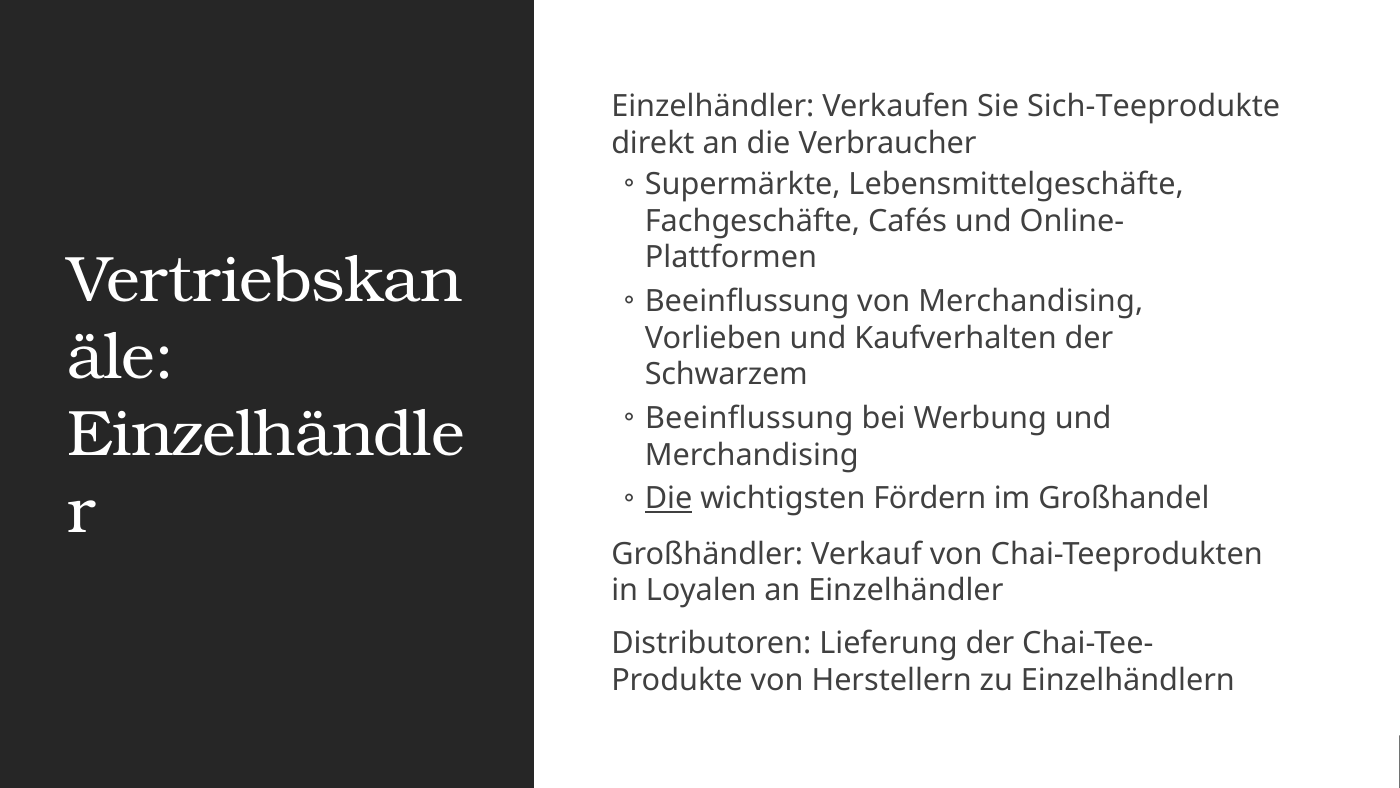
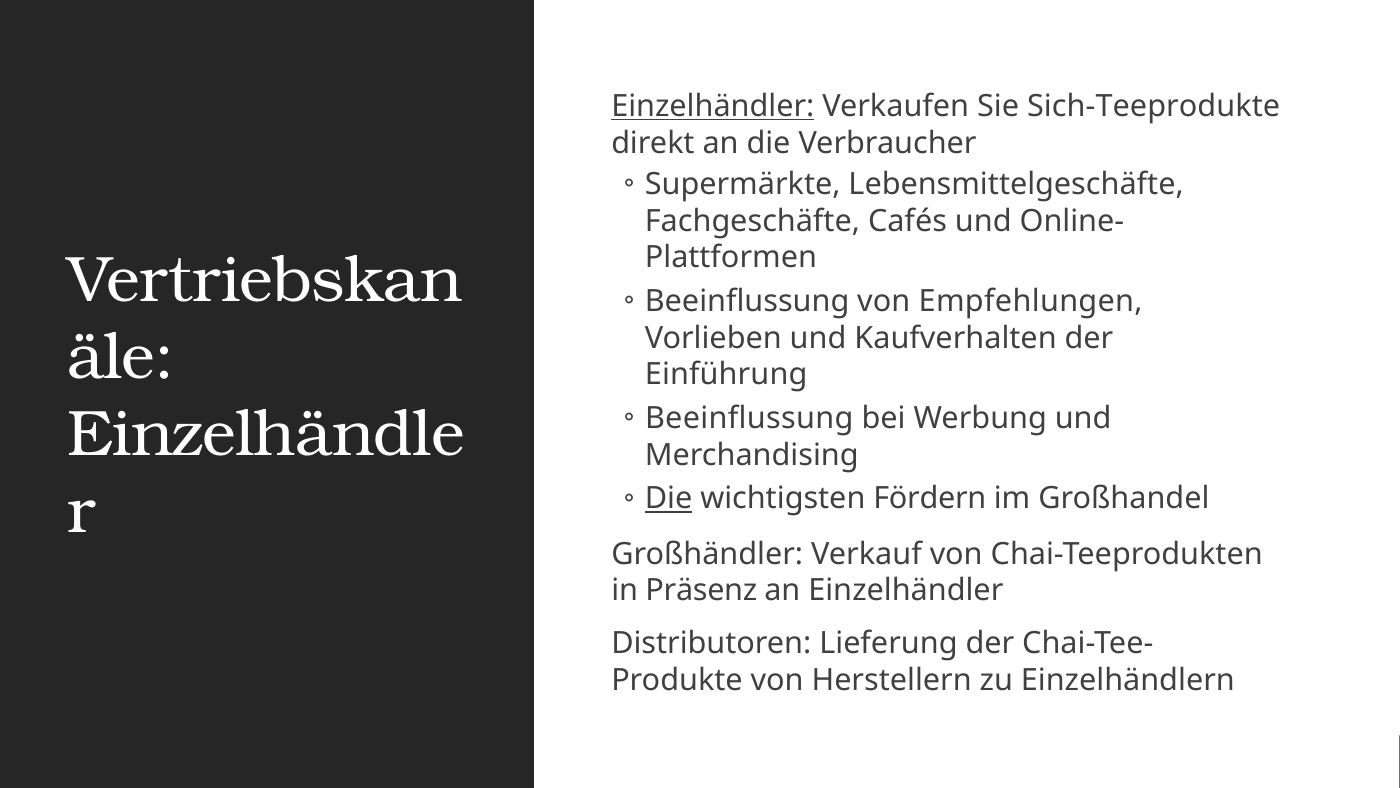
Einzelhändler at (713, 106) underline: none -> present
von Merchandising: Merchandising -> Empfehlungen
Schwarzem: Schwarzem -> Einführung
Loyalen: Loyalen -> Präsenz
